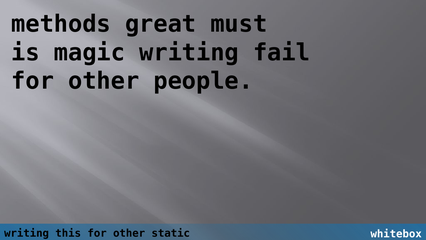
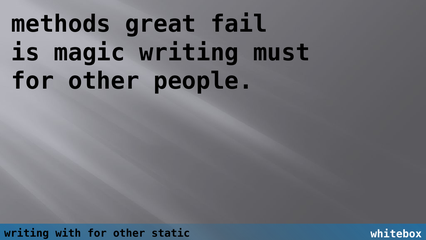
must: must -> fail
fail: fail -> must
this: this -> with
